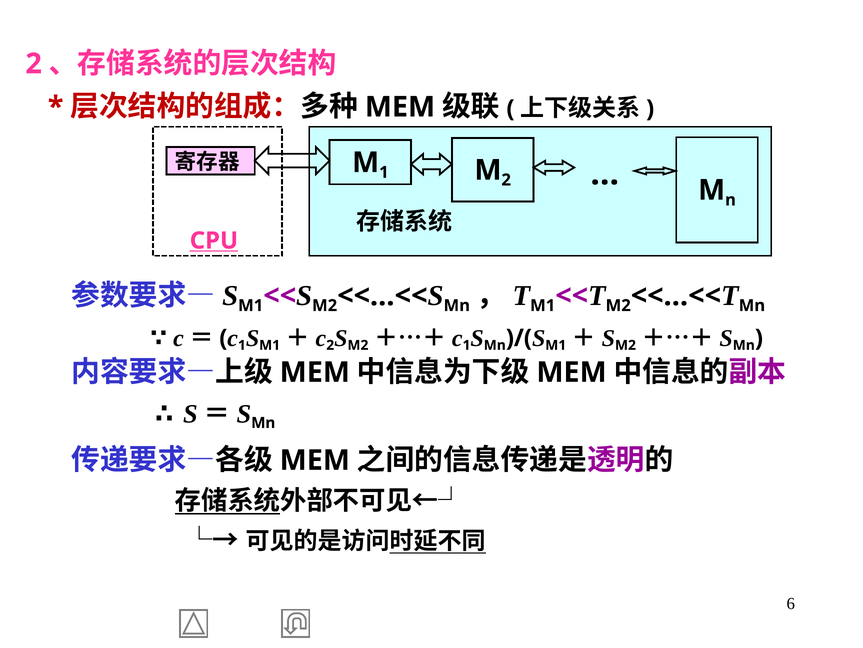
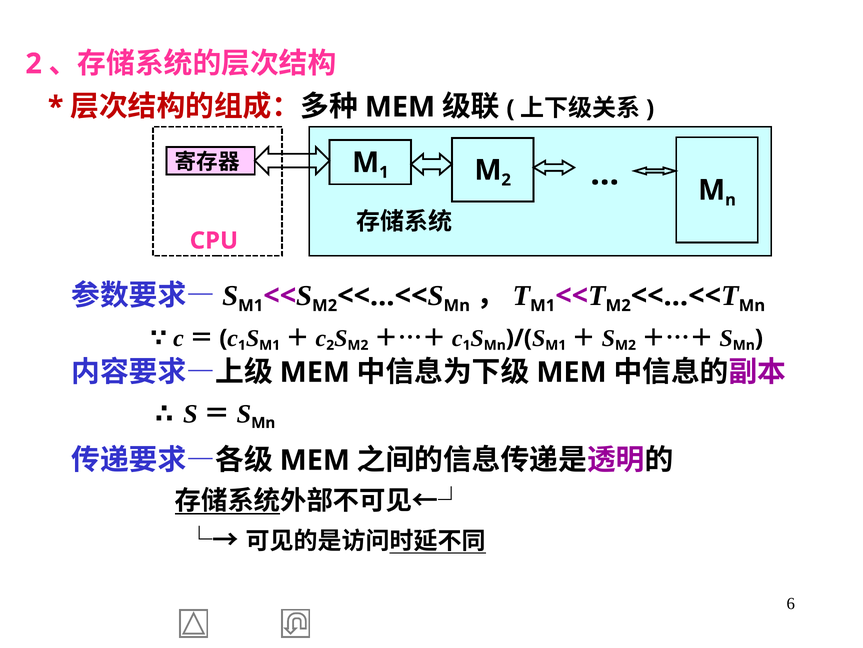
CPU underline: present -> none
